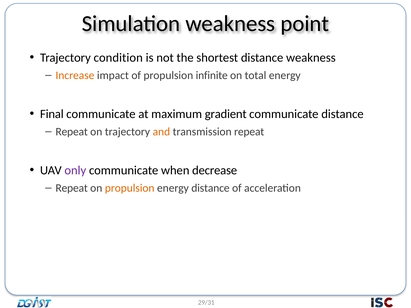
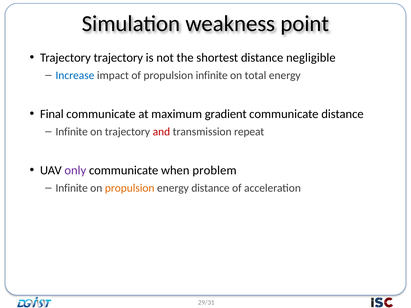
Trajectory condition: condition -> trajectory
distance weakness: weakness -> negligible
Increase colour: orange -> blue
Repeat at (72, 132): Repeat -> Infinite
and colour: orange -> red
decrease: decrease -> problem
Repeat at (72, 188): Repeat -> Infinite
